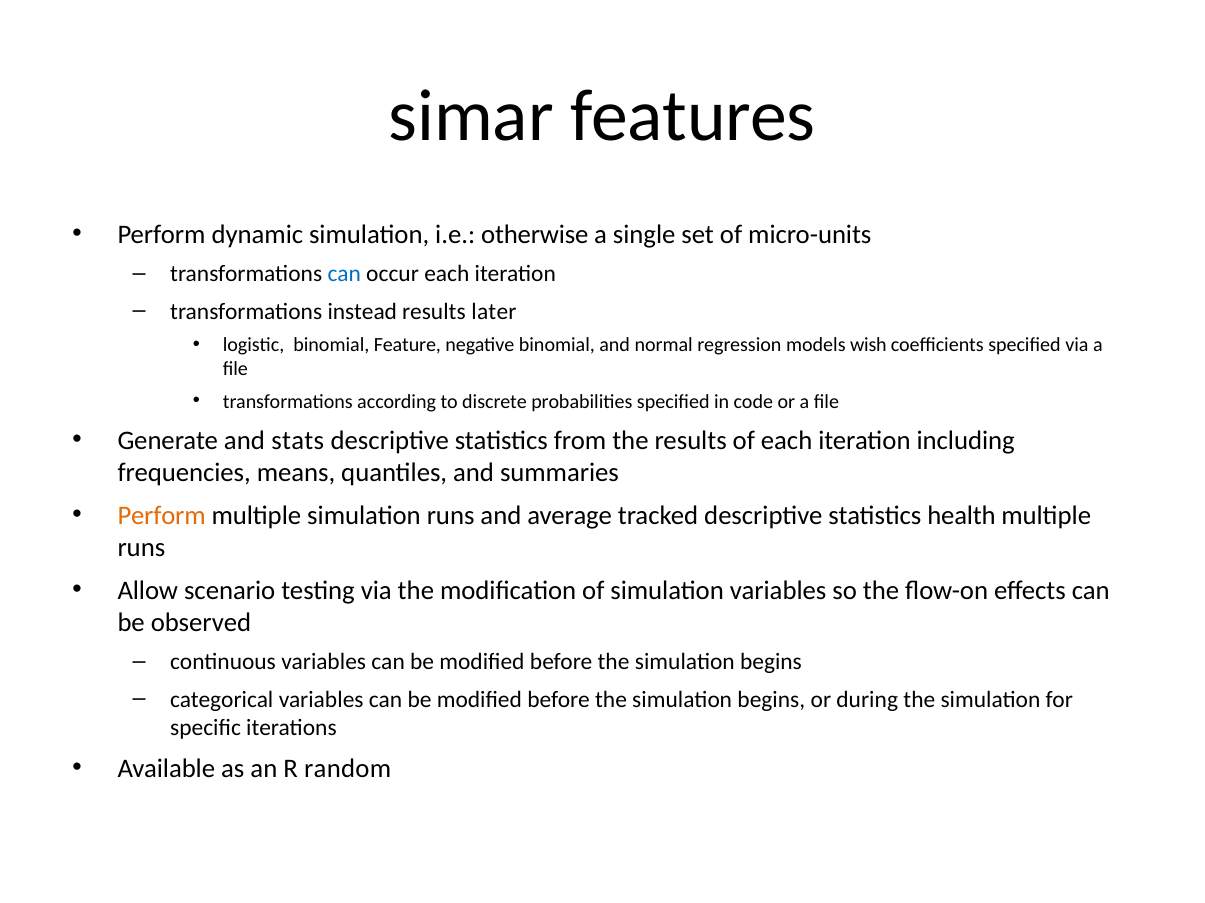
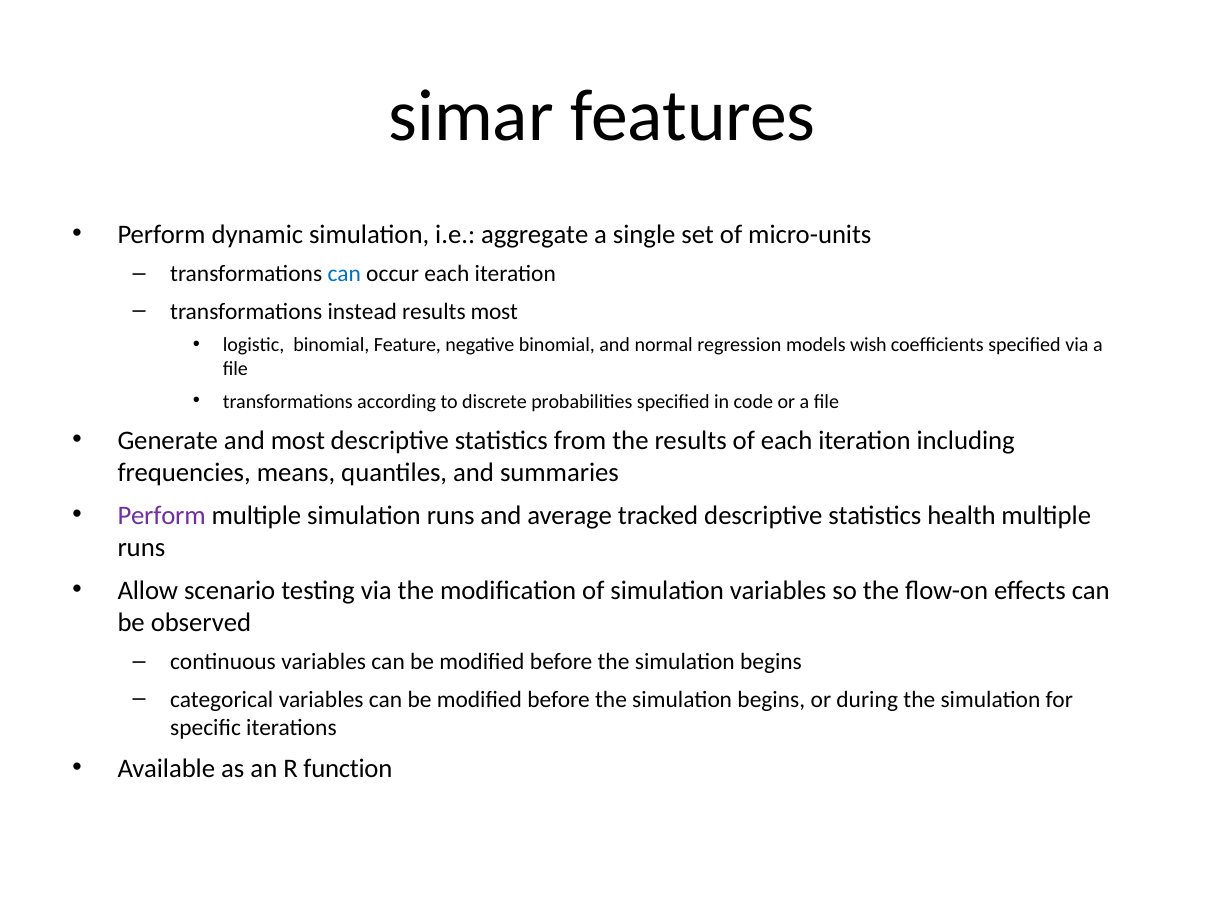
otherwise: otherwise -> aggregate
results later: later -> most
and stats: stats -> most
Perform at (162, 516) colour: orange -> purple
random: random -> function
